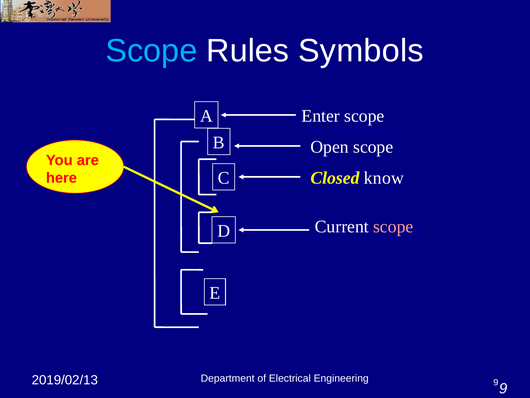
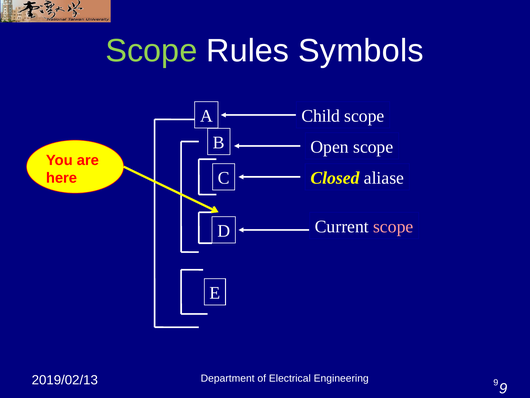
Scope at (151, 51) colour: light blue -> light green
Enter: Enter -> Child
know: know -> aliase
